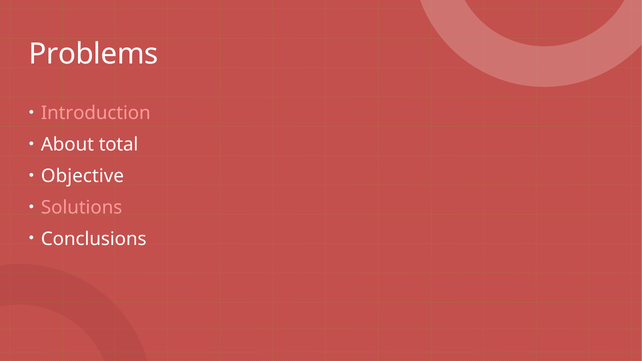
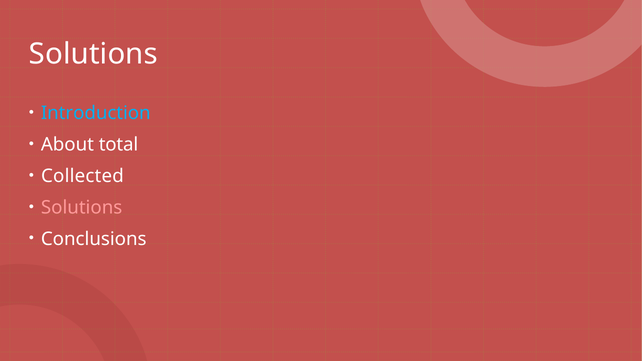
Problems at (94, 54): Problems -> Solutions
Introduction colour: pink -> light blue
Objective: Objective -> Collected
